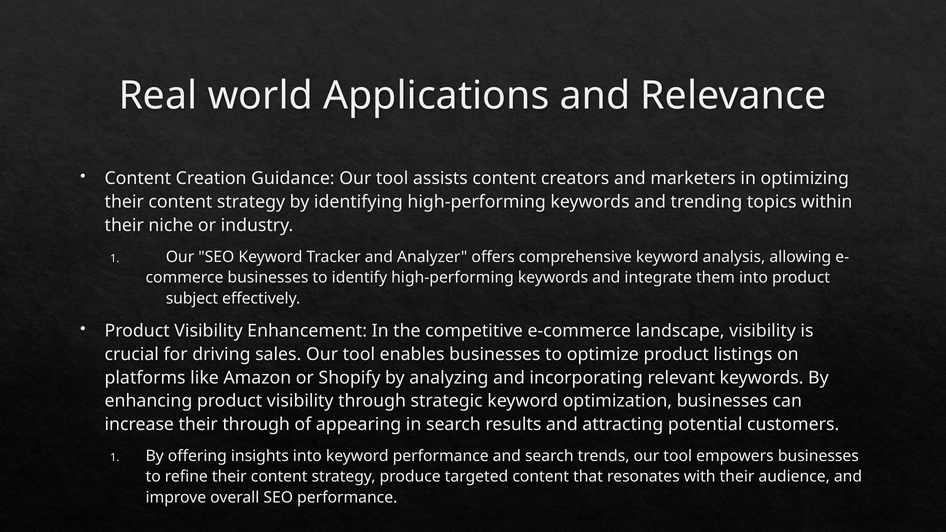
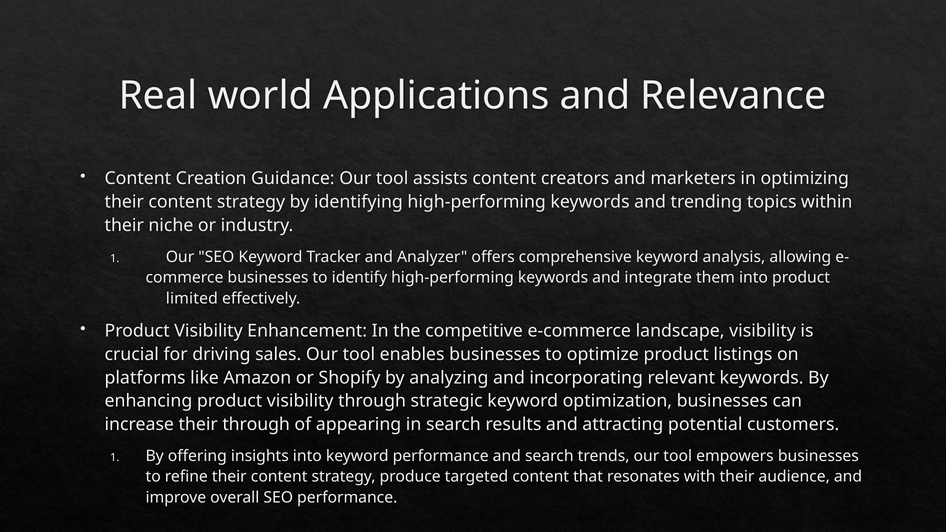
subject: subject -> limited
